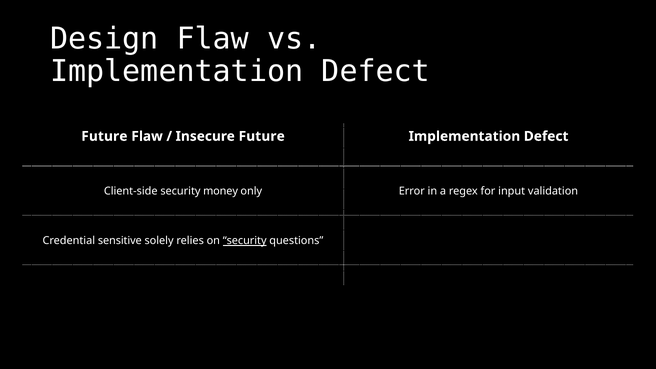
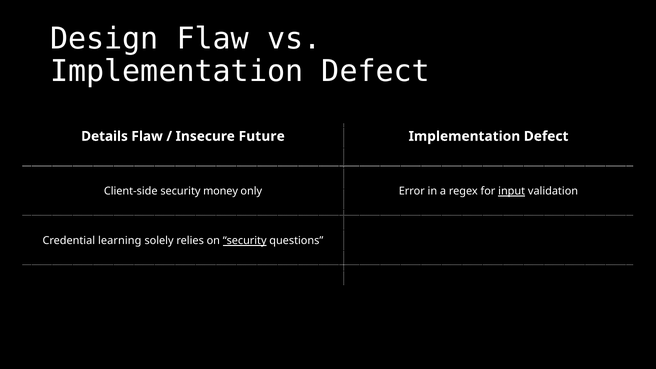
Future at (104, 136): Future -> Details
input underline: none -> present
sensitive: sensitive -> learning
